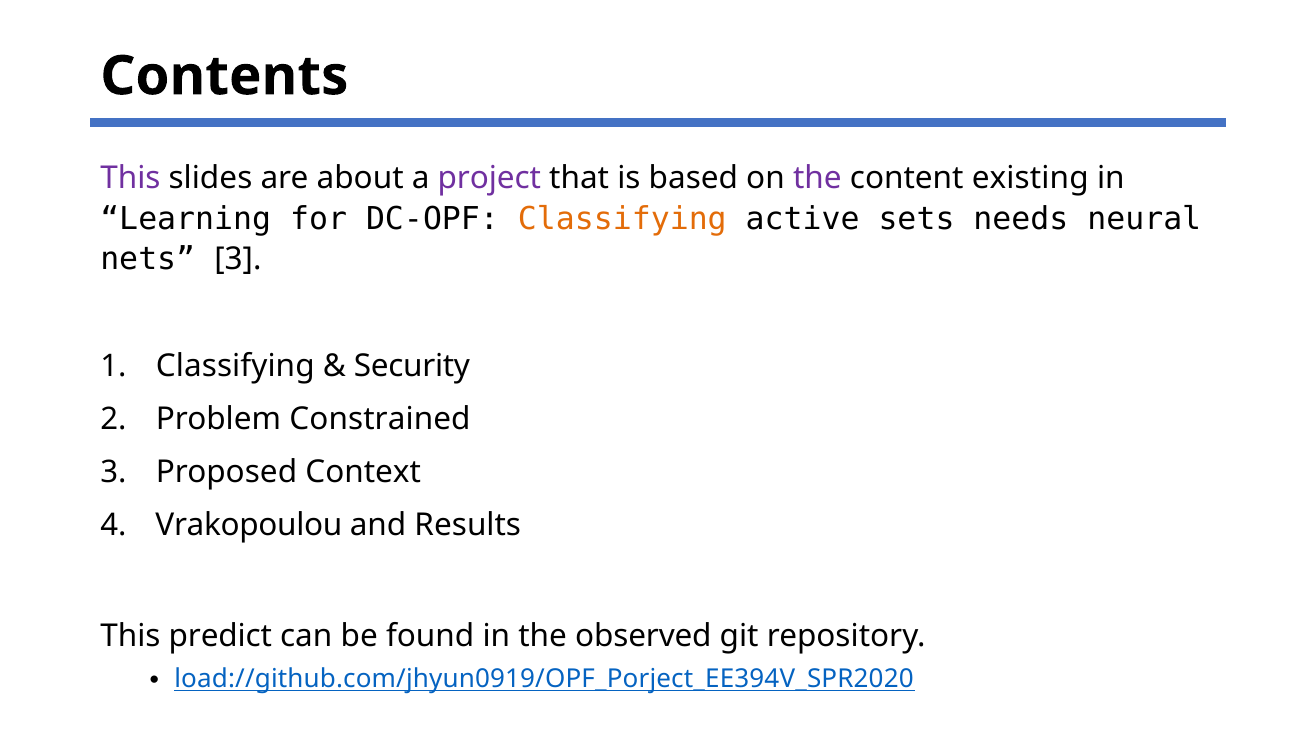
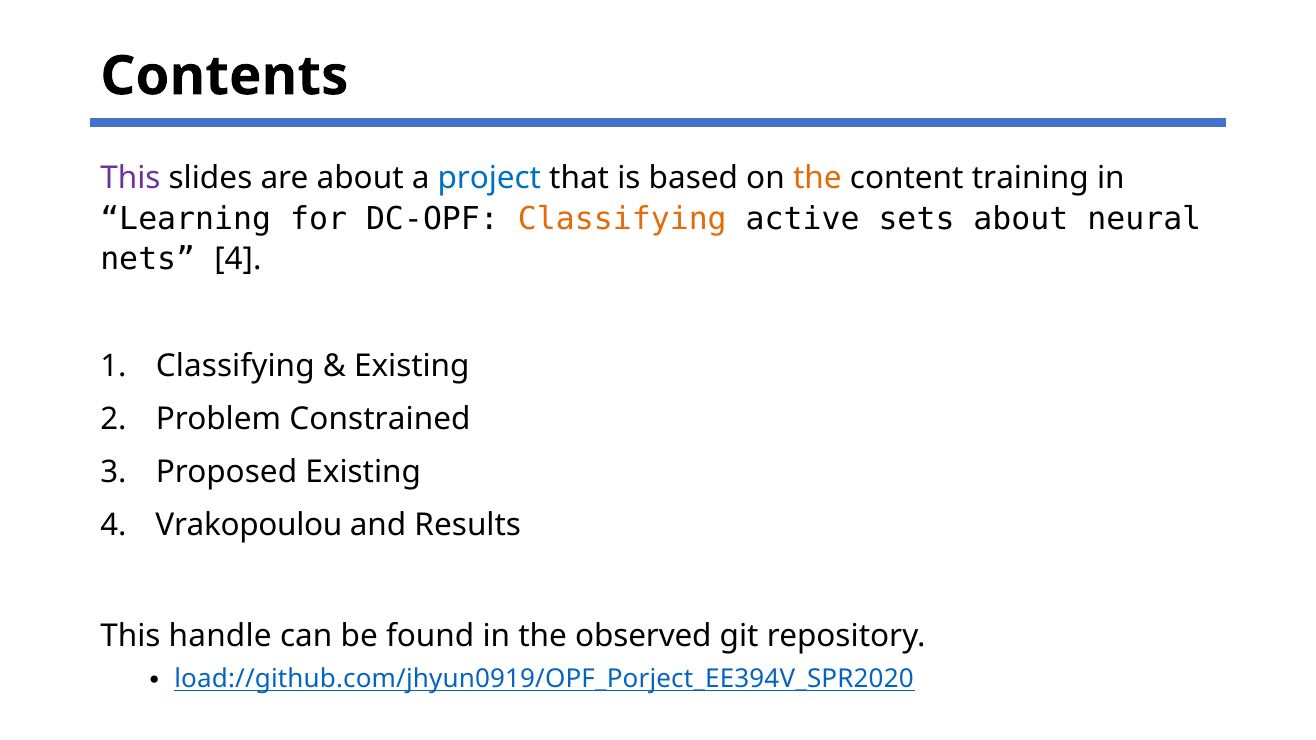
project colour: purple -> blue
the at (817, 178) colour: purple -> orange
existing: existing -> training
sets needs: needs -> about
nets 3: 3 -> 4
Security at (412, 366): Security -> Existing
Proposed Context: Context -> Existing
predict: predict -> handle
